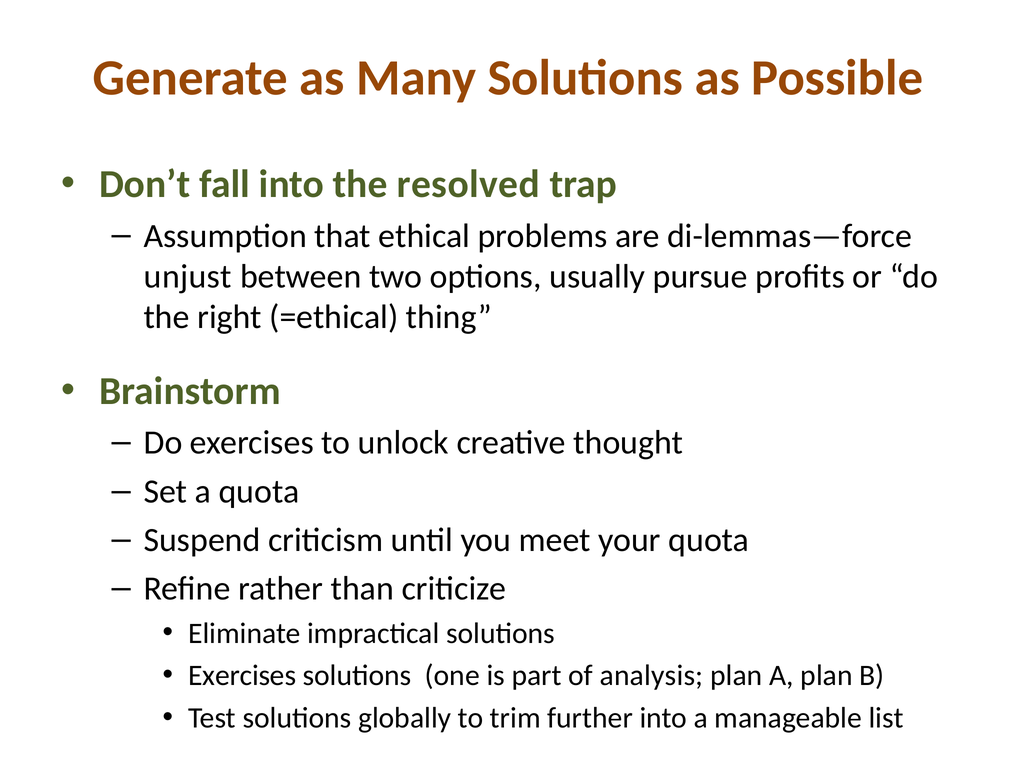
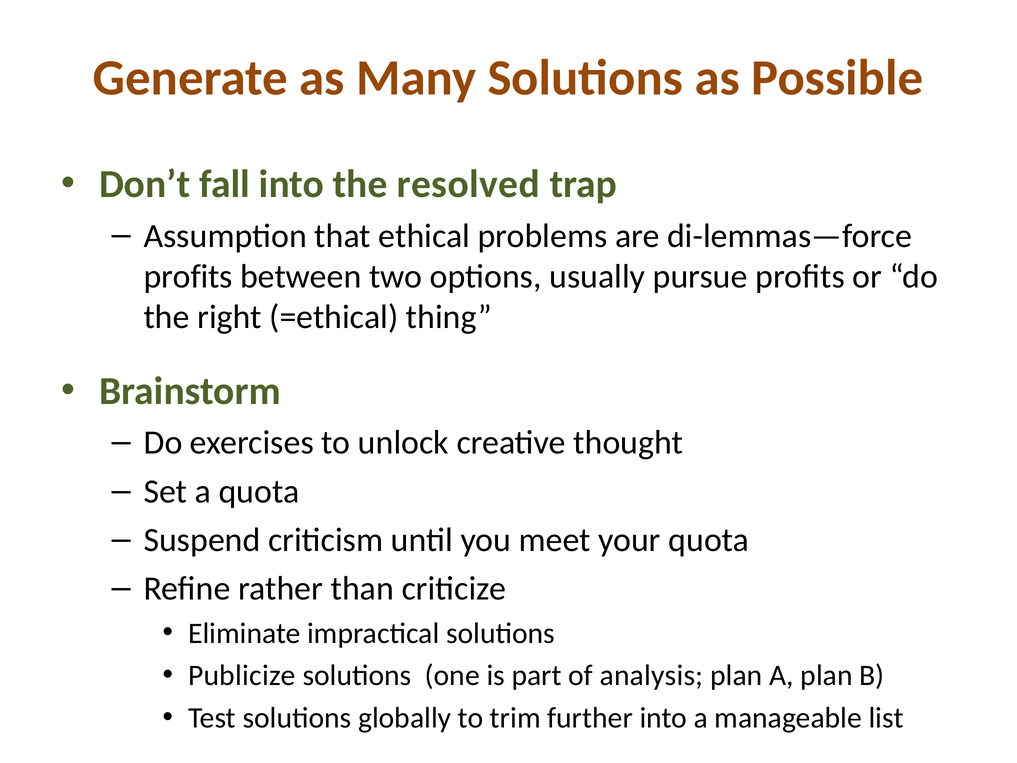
unjust at (188, 276): unjust -> profits
Exercises at (242, 675): Exercises -> Publicize
